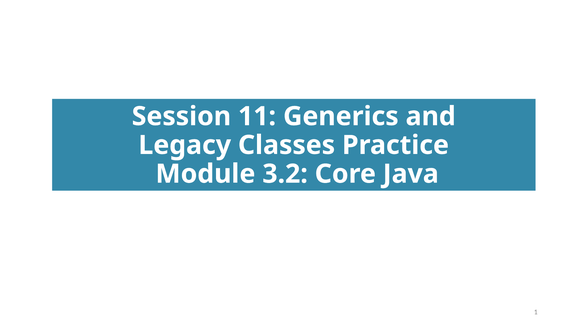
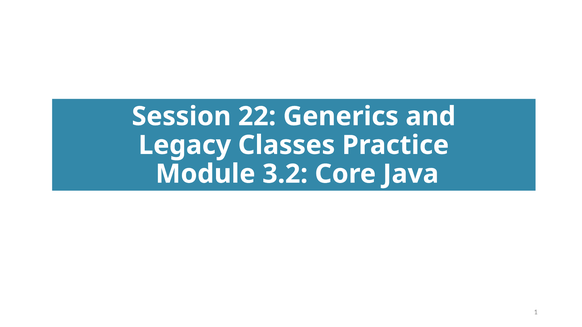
11: 11 -> 22
